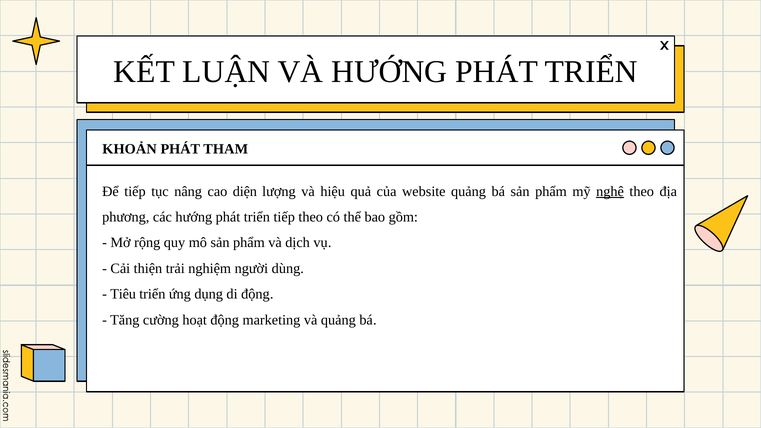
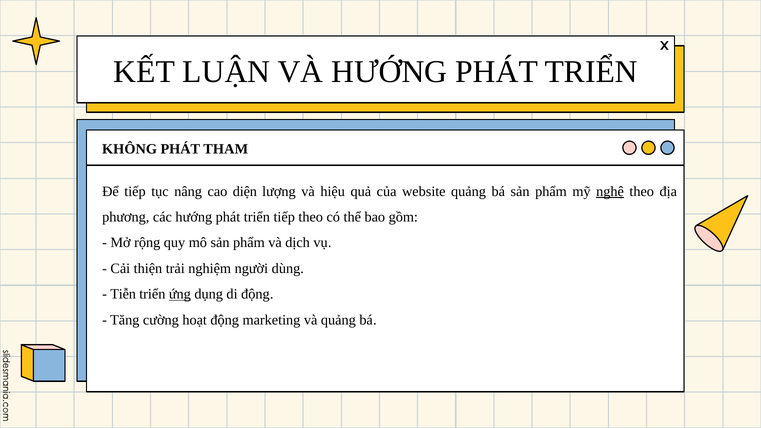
KHOẢN: KHOẢN -> KHÔNG
Tiêu: Tiêu -> Tiễn
ứng underline: none -> present
